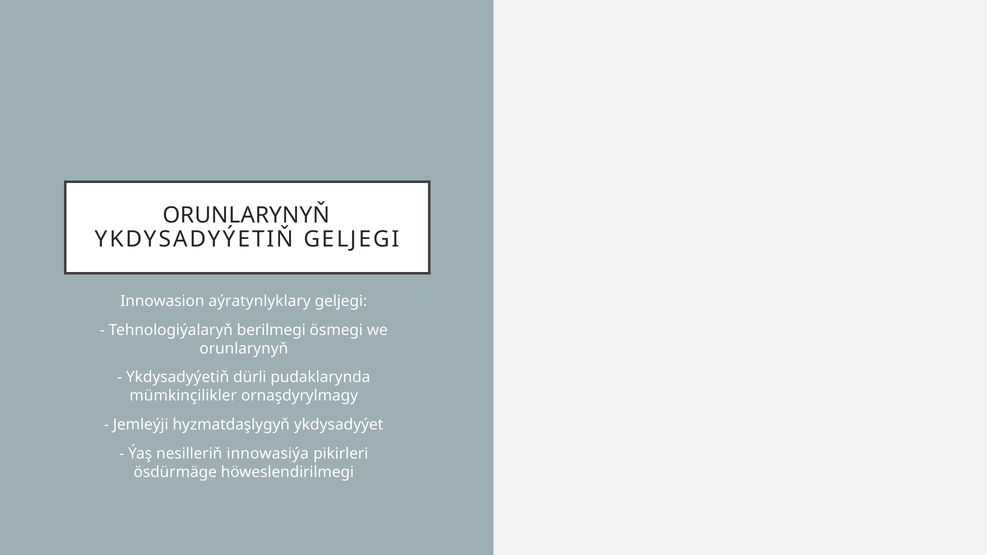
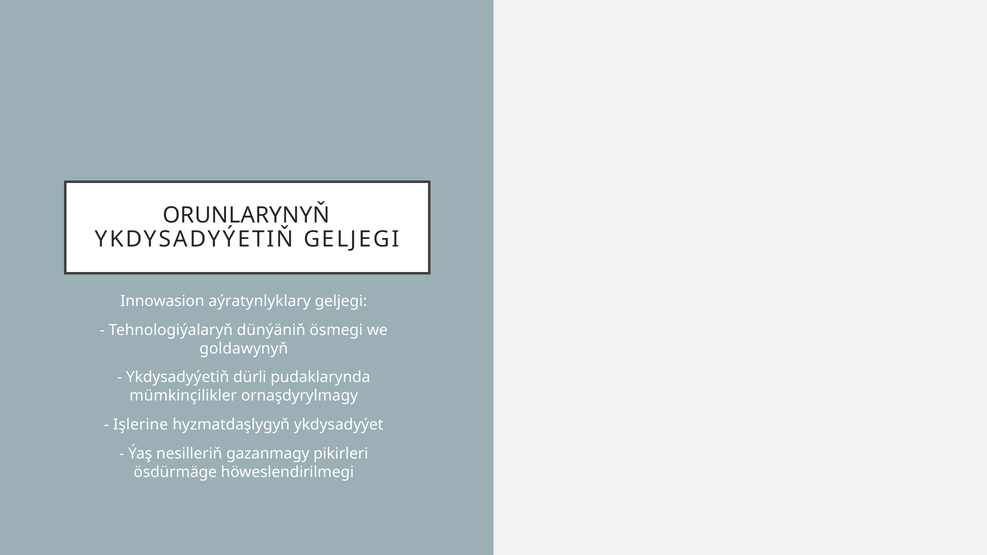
berilmegi: berilmegi -> dünýäniň
orunlarynyň at (244, 349): orunlarynyň -> goldawynyň
Jemleýji: Jemleýji -> Işlerine
innowasiýa: innowasiýa -> gazanmagy
